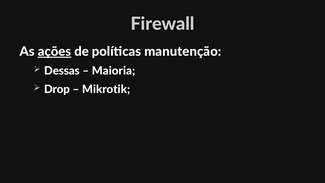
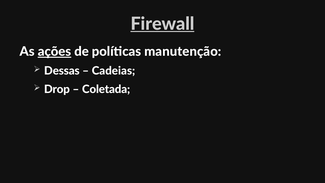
Firewall underline: none -> present
Maioria: Maioria -> Cadeias
Mikrotik: Mikrotik -> Coletada
